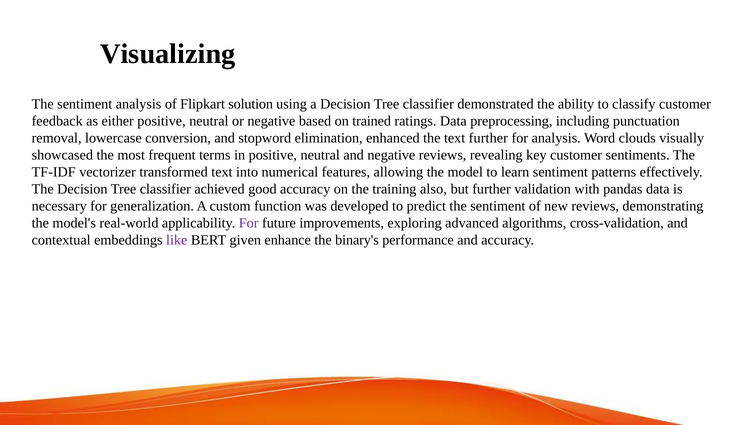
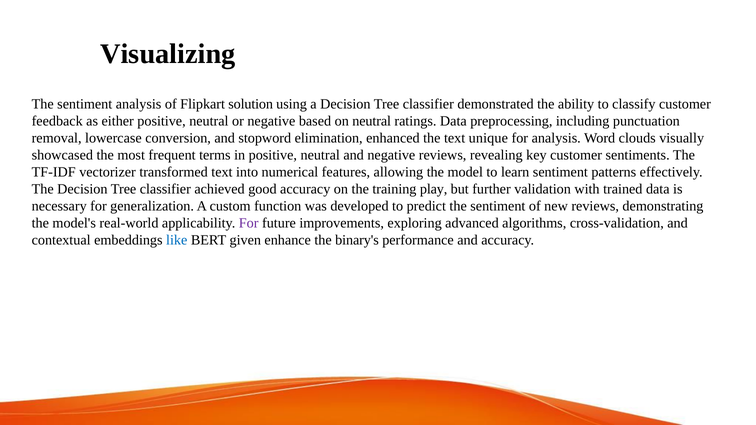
on trained: trained -> neutral
text further: further -> unique
also: also -> play
pandas: pandas -> trained
like colour: purple -> blue
